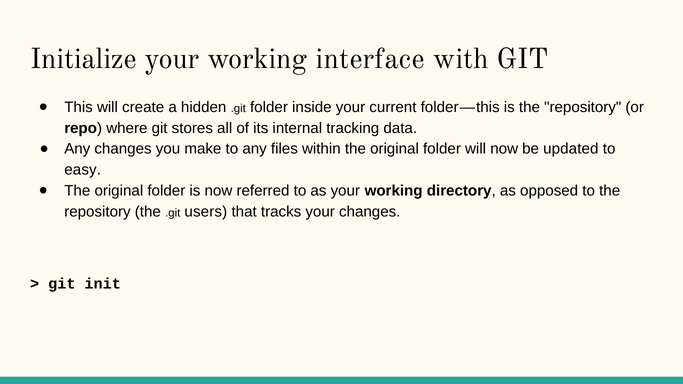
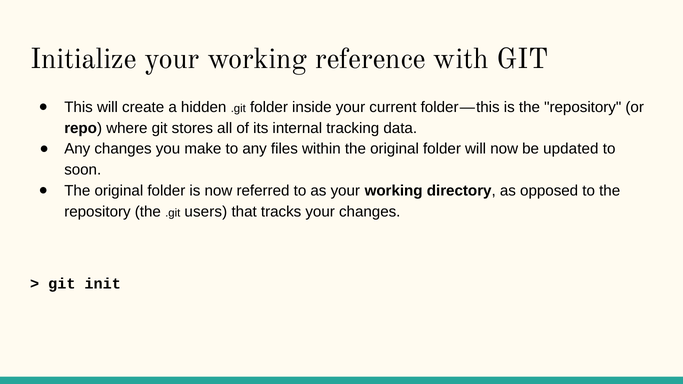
interface: interface -> reference
easy: easy -> soon
